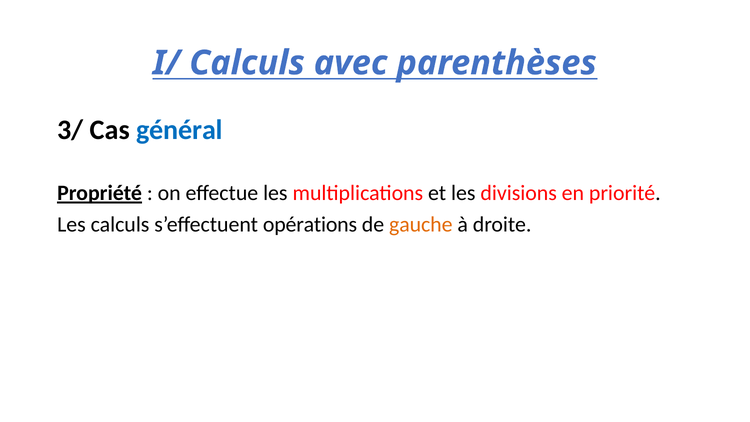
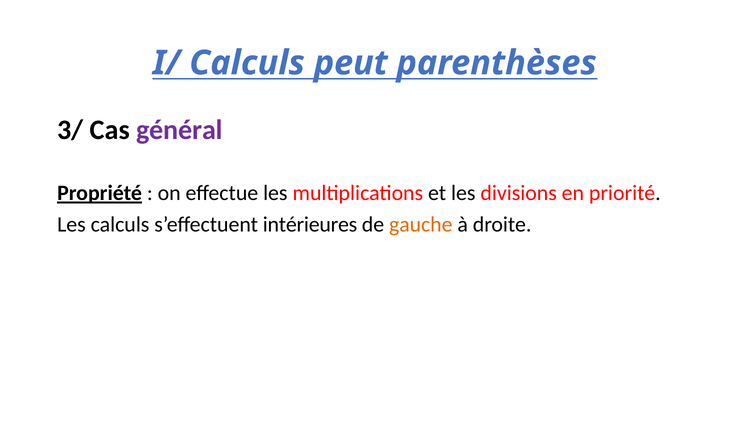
avec: avec -> peut
général colour: blue -> purple
opérations: opérations -> intérieures
